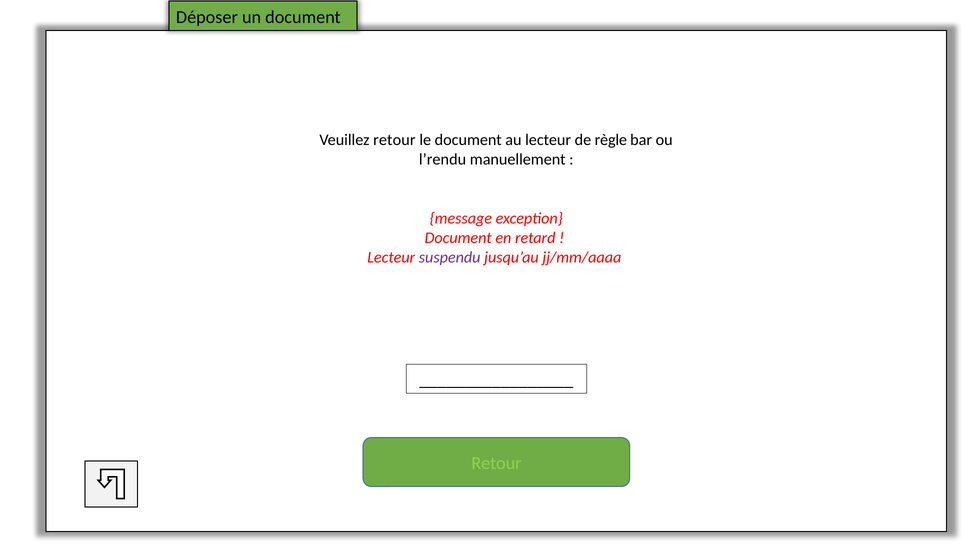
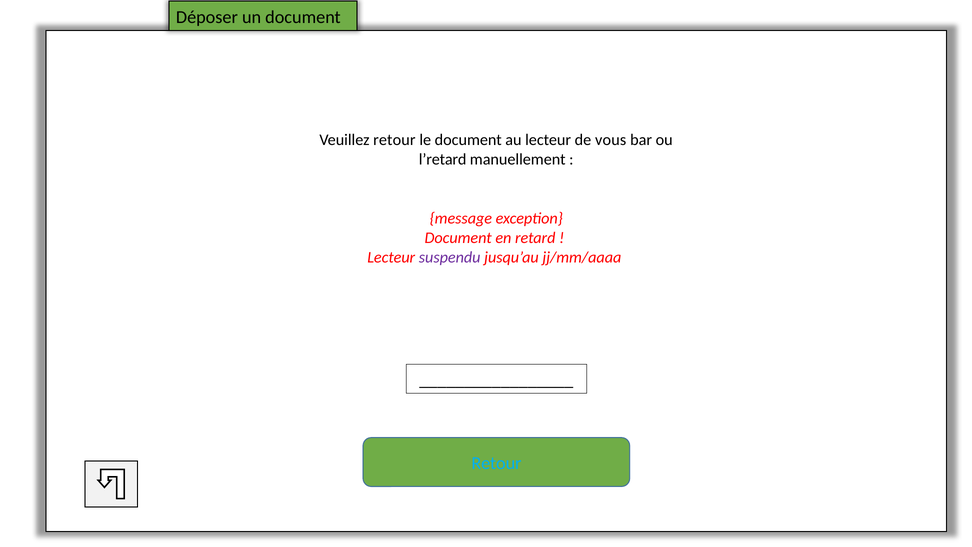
règle: règle -> vous
l’rendu: l’rendu -> l’retard
Retour at (496, 463) colour: light green -> light blue
